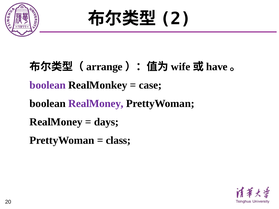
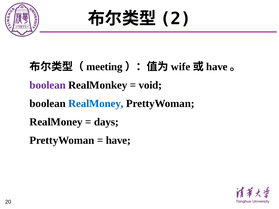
arrange: arrange -> meeting
case: case -> void
RealMoney at (96, 104) colour: purple -> blue
class at (118, 141): class -> have
